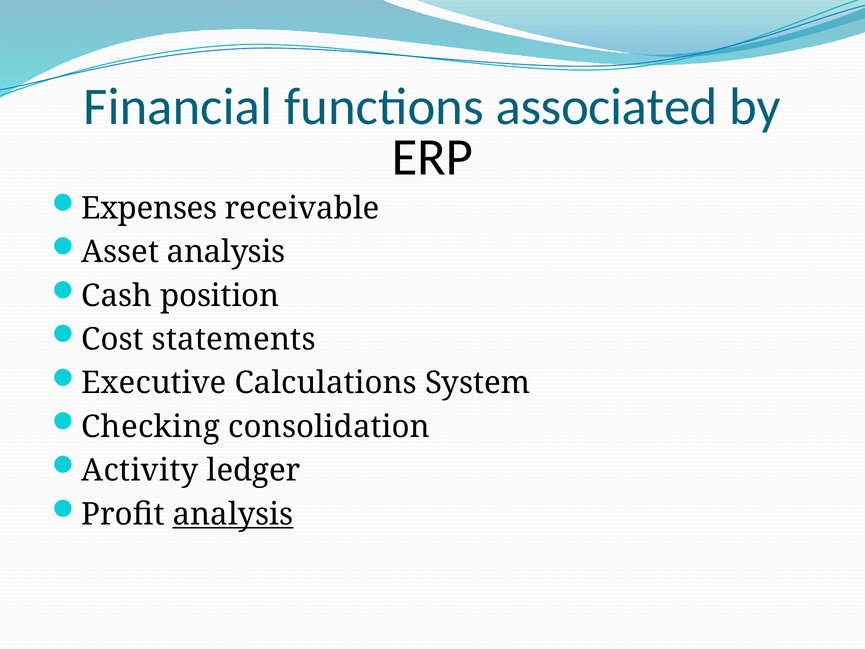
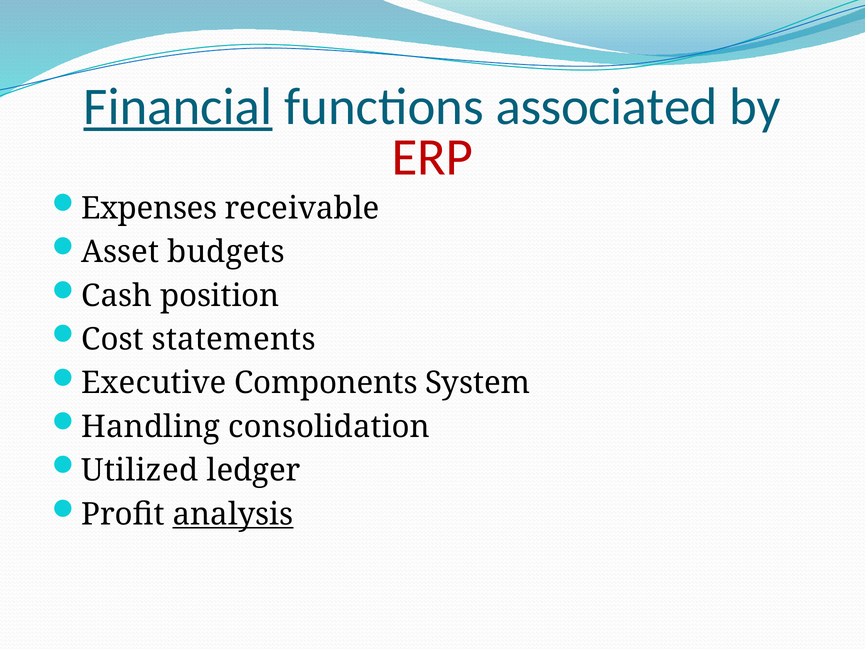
Financial underline: none -> present
ERP colour: black -> red
Asset analysis: analysis -> budgets
Calculations: Calculations -> Components
Checking: Checking -> Handling
Activity: Activity -> Utilized
